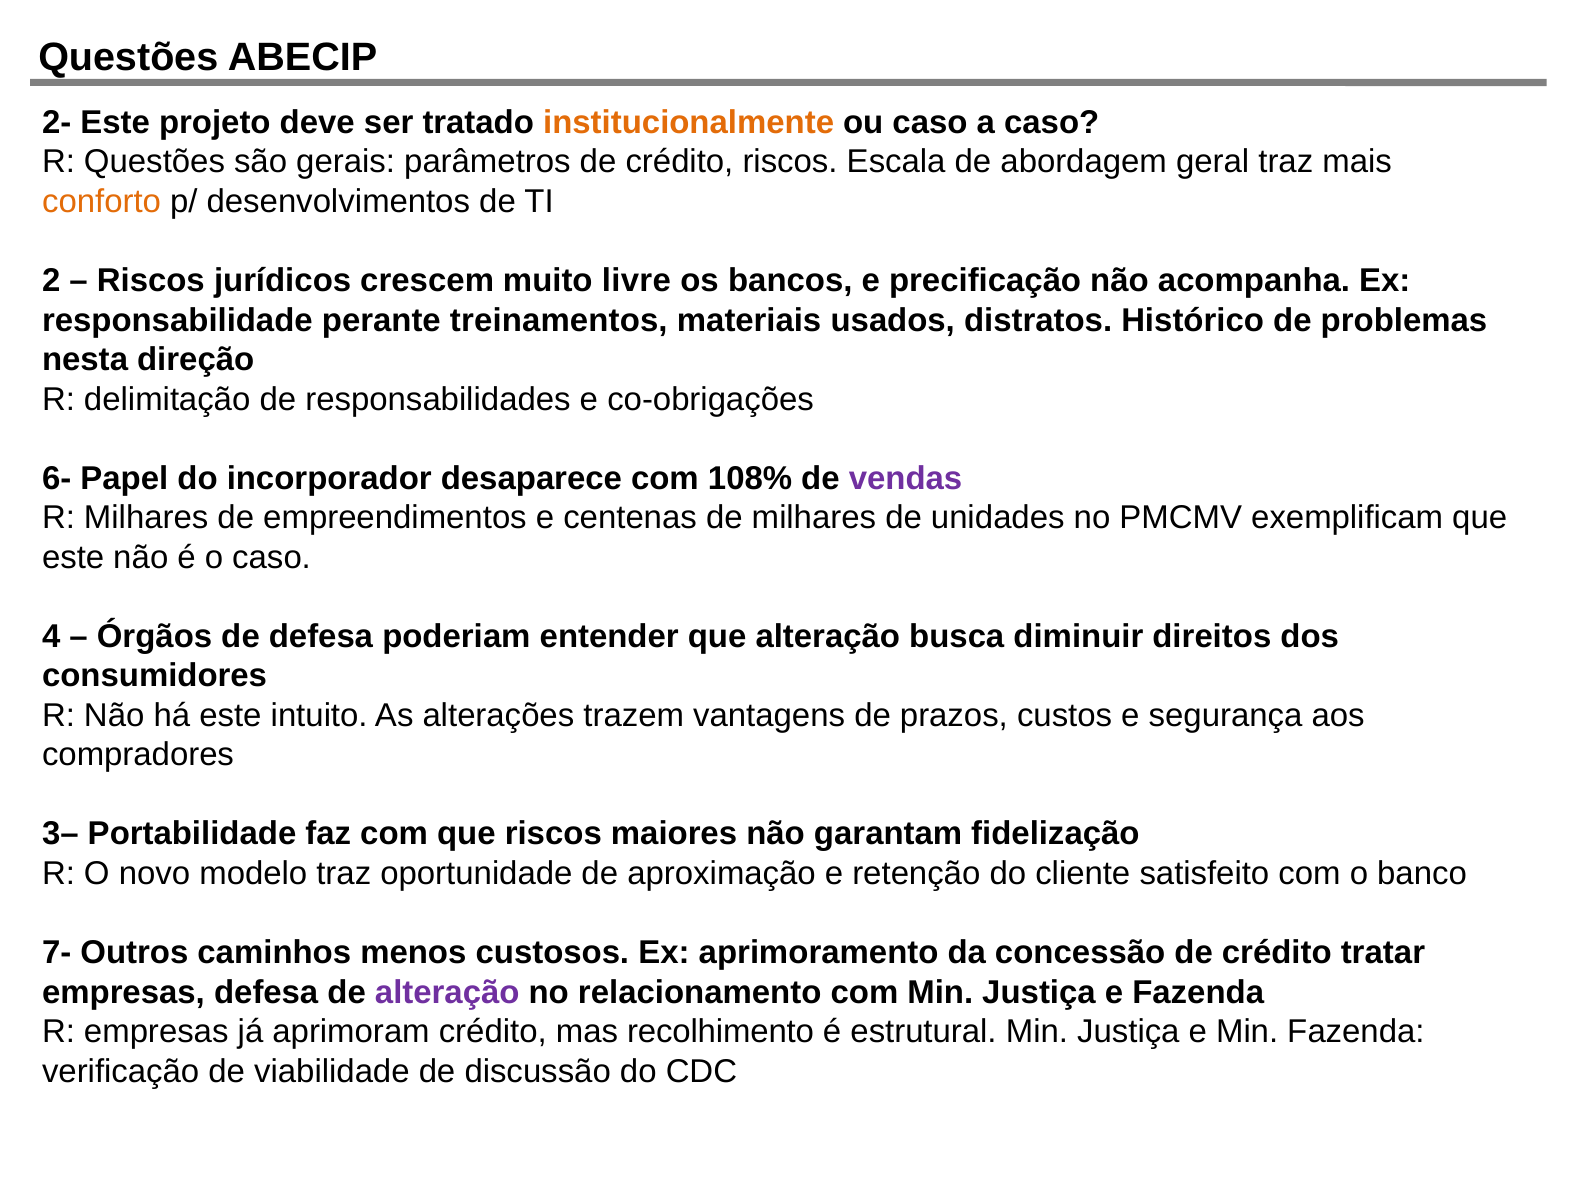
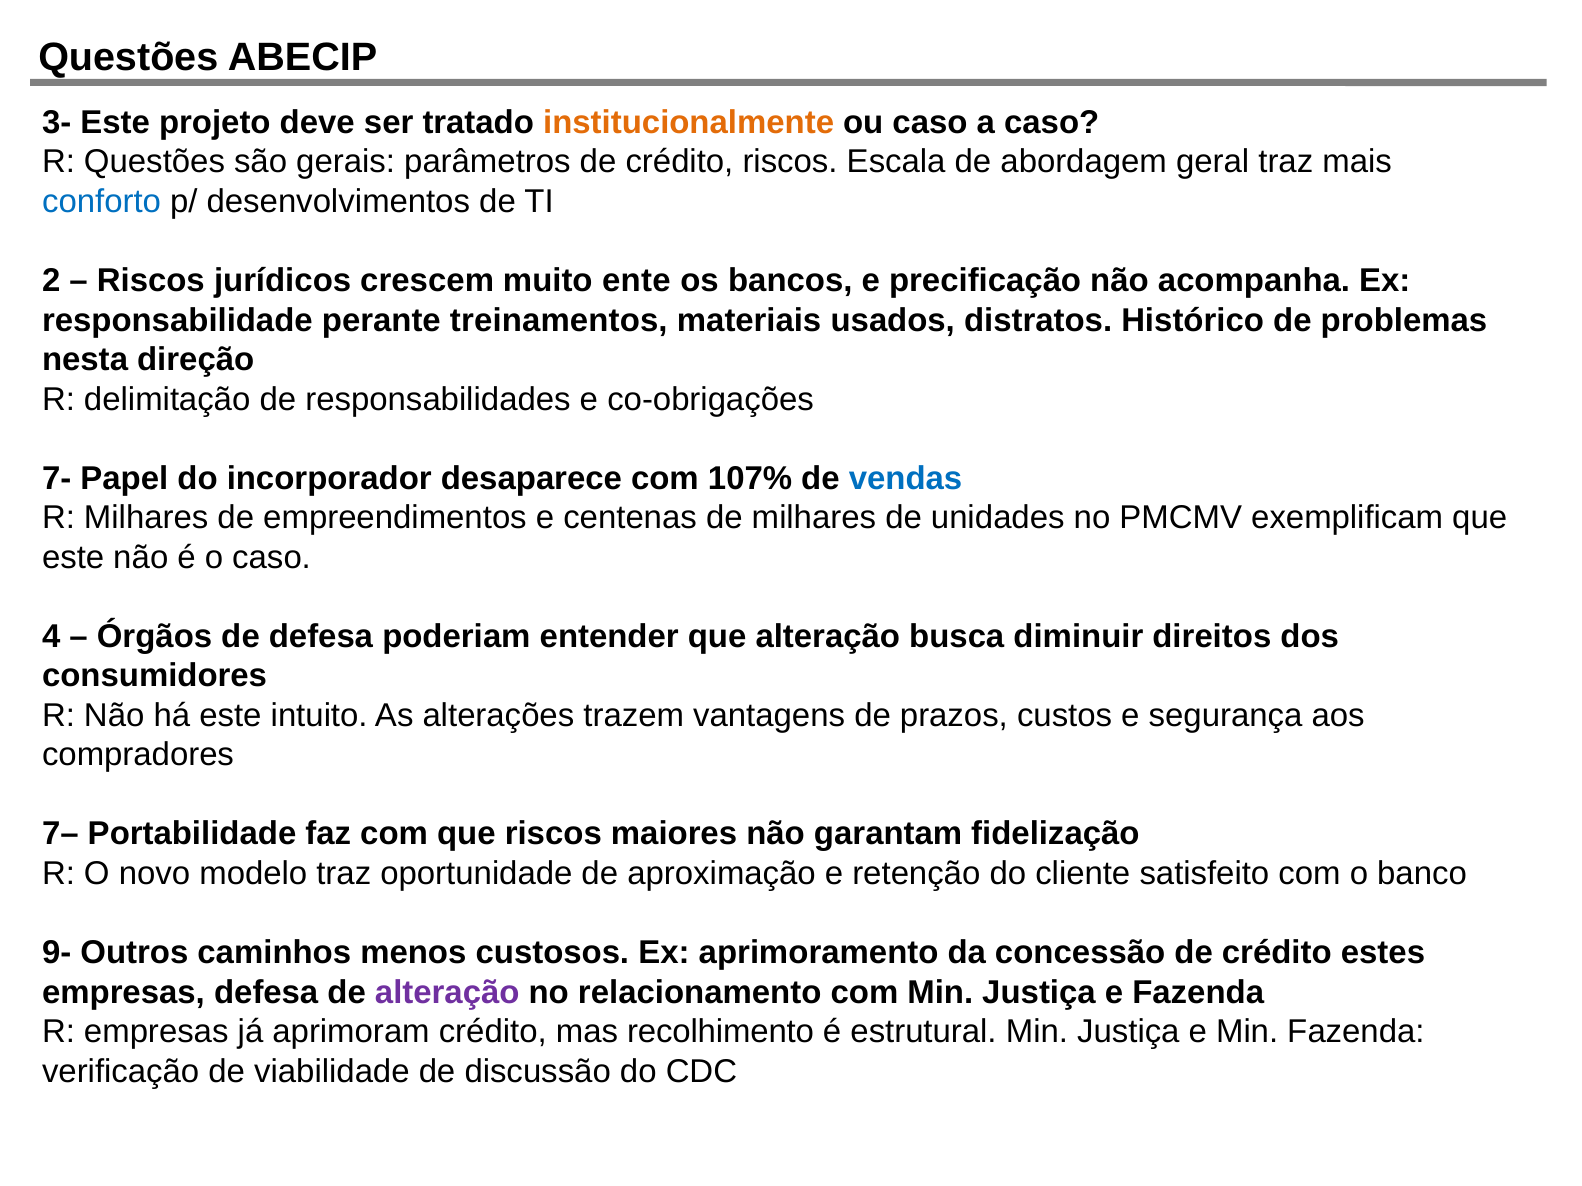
2-: 2- -> 3-
conforto colour: orange -> blue
livre: livre -> ente
6-: 6- -> 7-
108%: 108% -> 107%
vendas colour: purple -> blue
3–: 3– -> 7–
7-: 7- -> 9-
tratar: tratar -> estes
